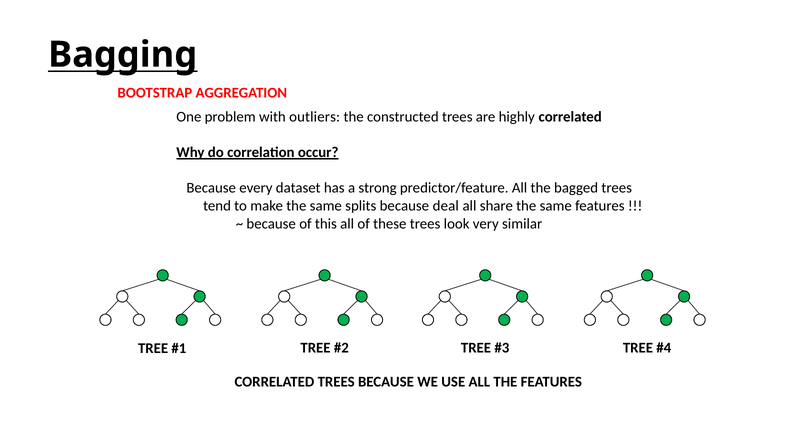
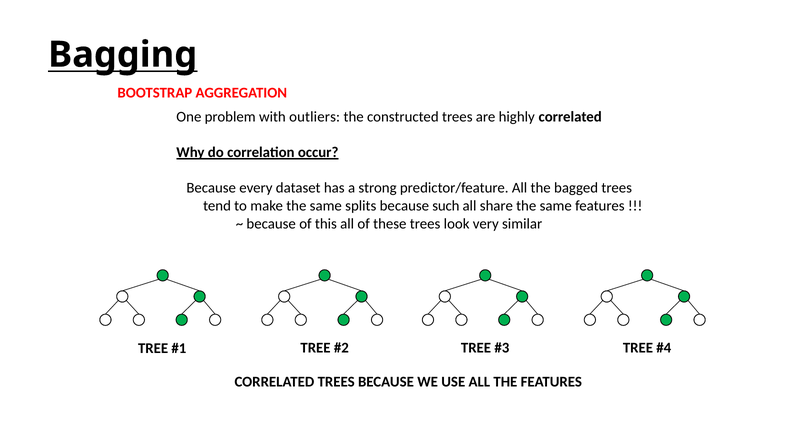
deal: deal -> such
